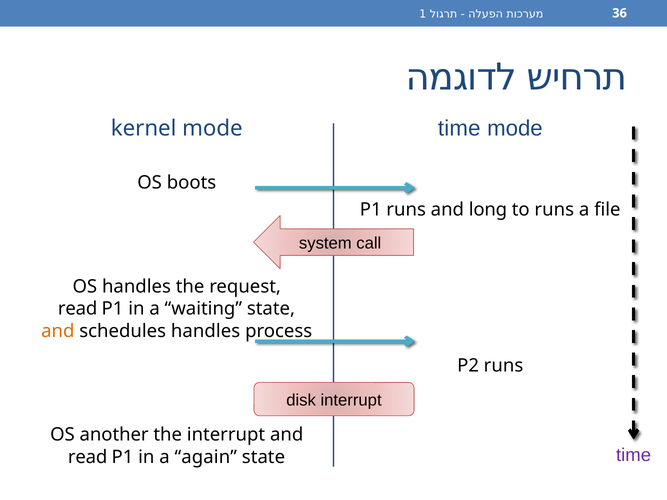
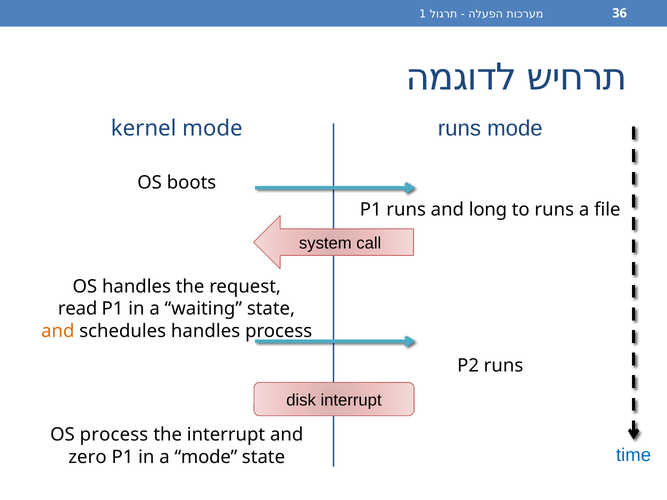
time at (459, 128): time -> runs
OS another: another -> process
time at (634, 456) colour: purple -> blue
read at (88, 457): read -> zero
a again: again -> mode
